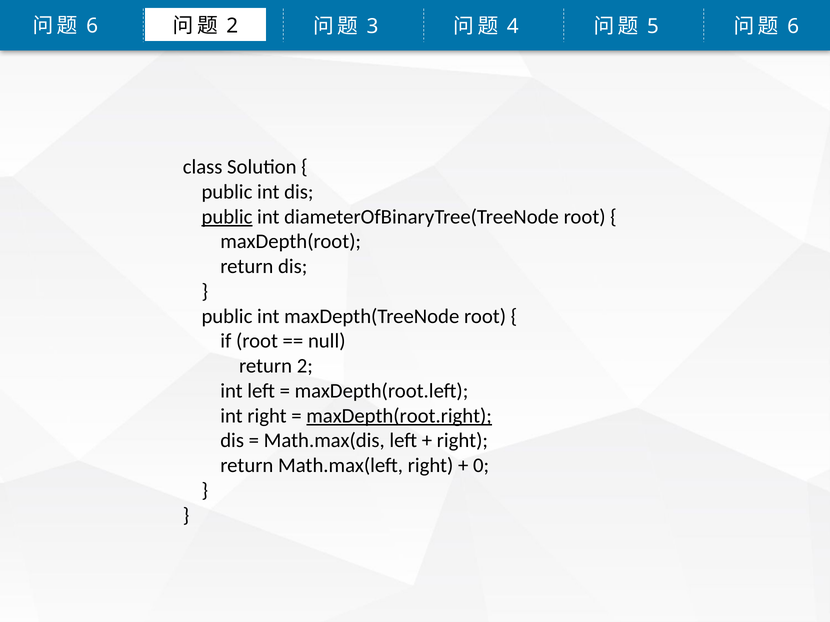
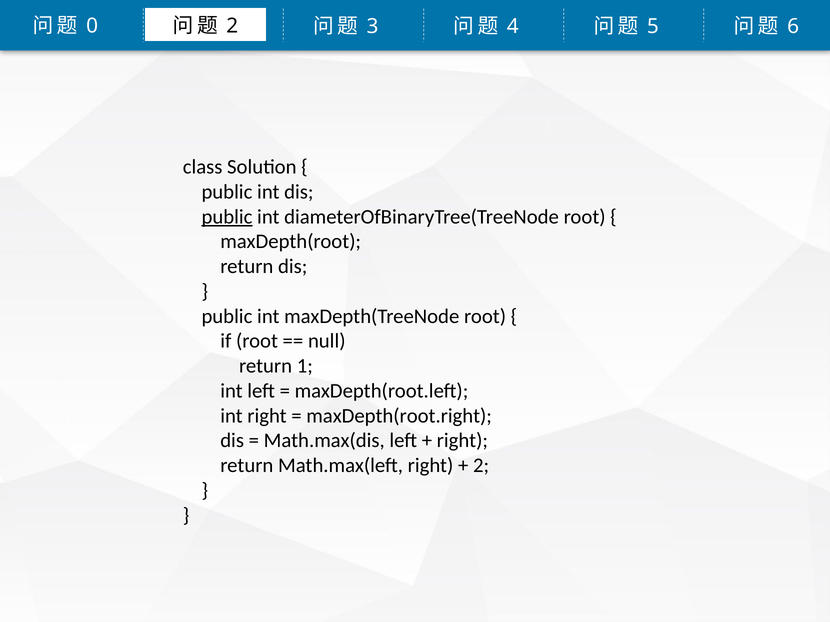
6 at (92, 26): 6 -> 0
return 2: 2 -> 1
maxDepth(root.right underline: present -> none
0 at (481, 466): 0 -> 2
